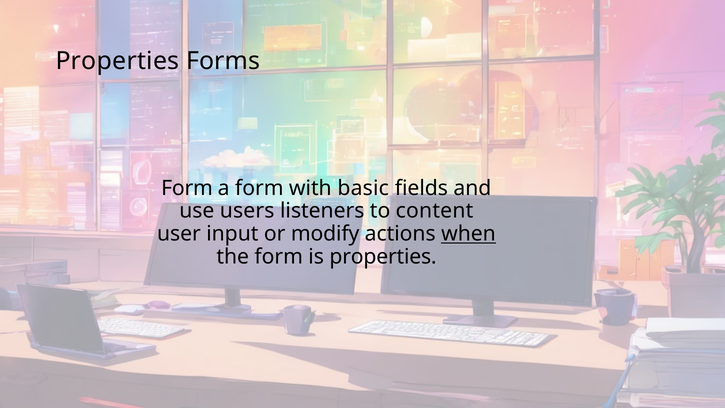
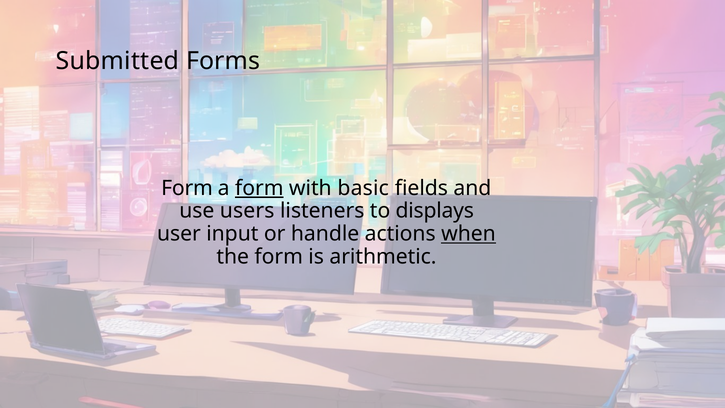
Properties at (117, 61): Properties -> Submitted
form at (259, 188) underline: none -> present
content: content -> displays
modify: modify -> handle
is properties: properties -> arithmetic
